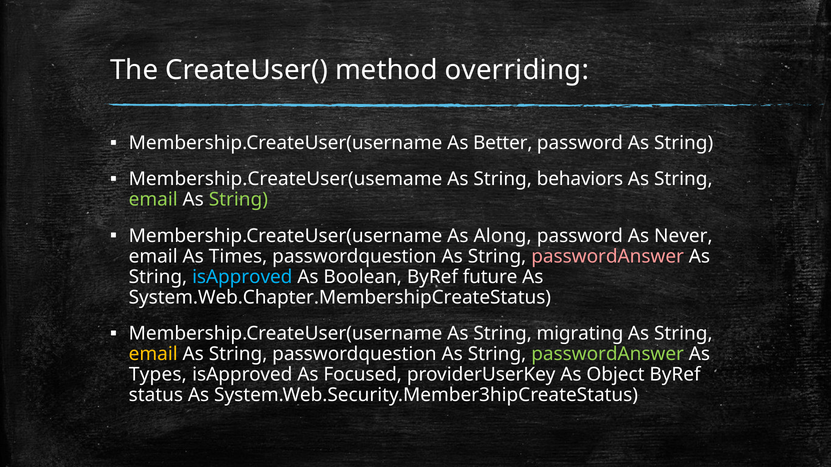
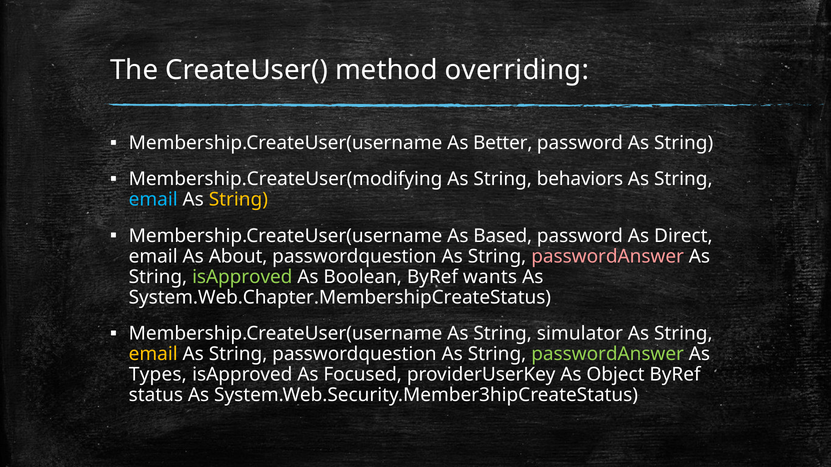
Membership.CreateUser(usemame: Membership.CreateUser(usemame -> Membership.CreateUser(modifying
email at (153, 200) colour: light green -> light blue
String at (238, 200) colour: light green -> yellow
Along: Along -> Based
Never: Never -> Direct
Times: Times -> About
isApproved at (242, 277) colour: light blue -> light green
future: future -> wants
migrating: migrating -> simulator
